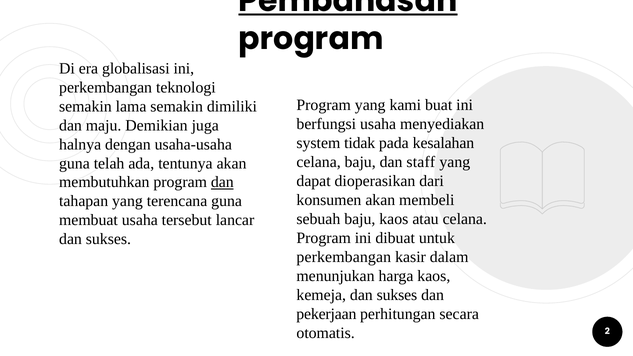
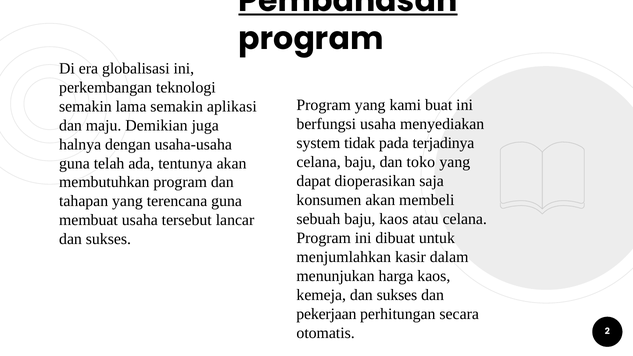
dimiliki: dimiliki -> aplikasi
kesalahan: kesalahan -> terjadinya
staff: staff -> toko
dari: dari -> saja
dan at (222, 182) underline: present -> none
perkembangan at (344, 257): perkembangan -> menjumlahkan
